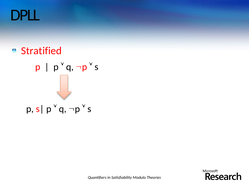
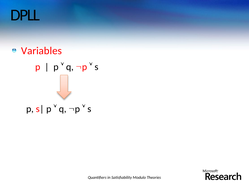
Stratified: Stratified -> Variables
